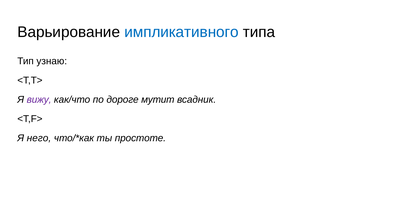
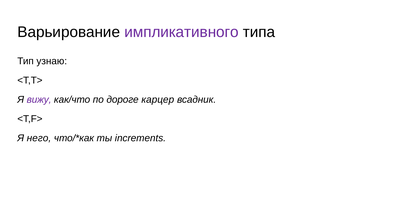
импликативного colour: blue -> purple
мутит: мутит -> карцер
простоте: простоте -> increments
